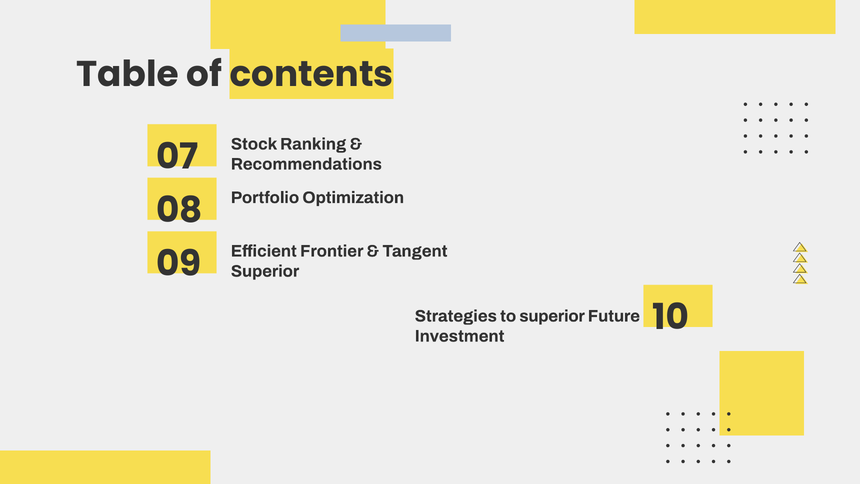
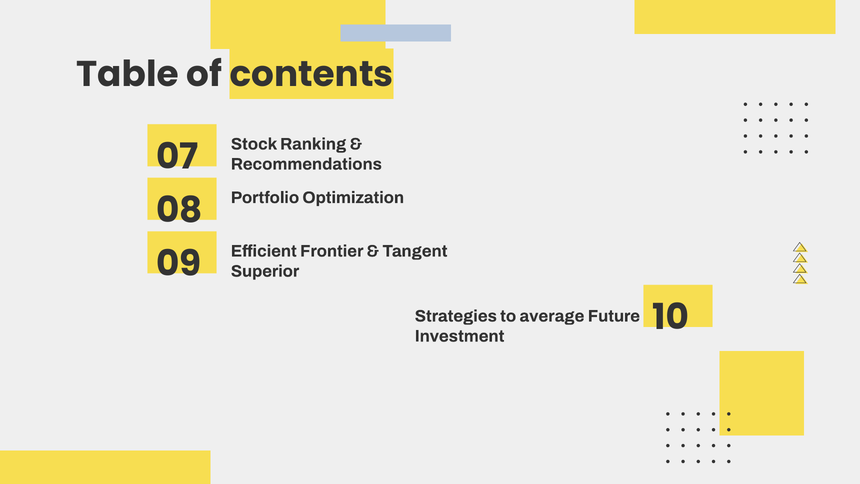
to superior: superior -> average
